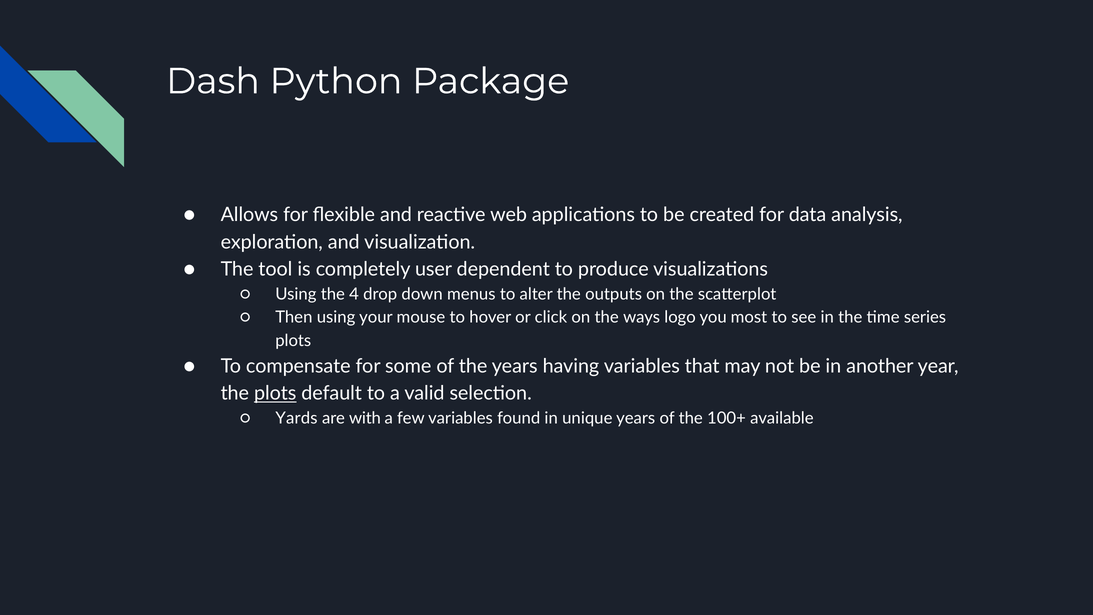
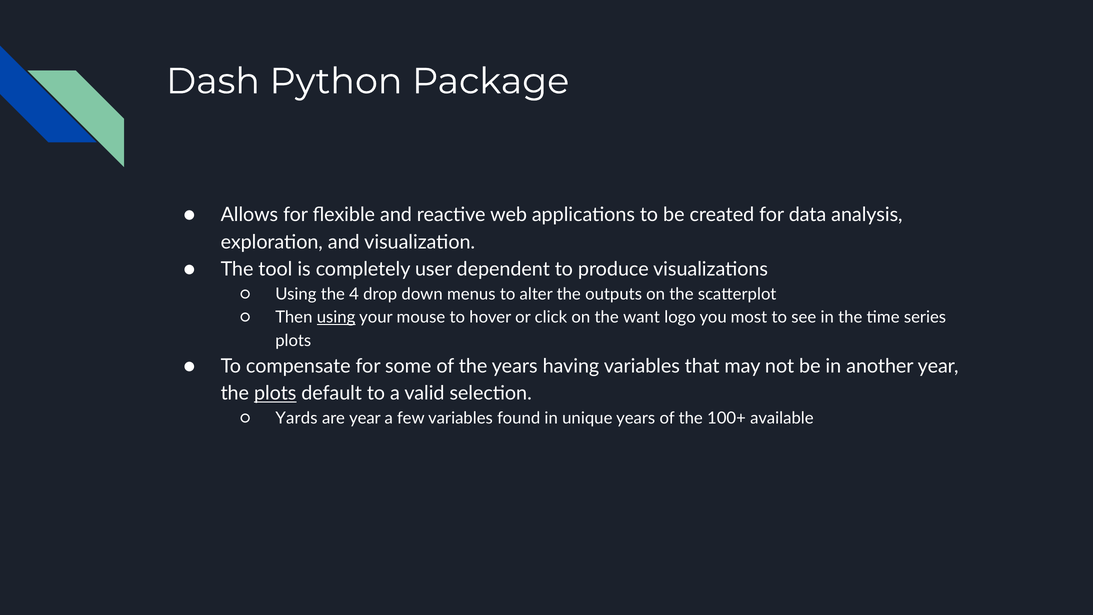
using at (336, 317) underline: none -> present
ways: ways -> want
are with: with -> year
